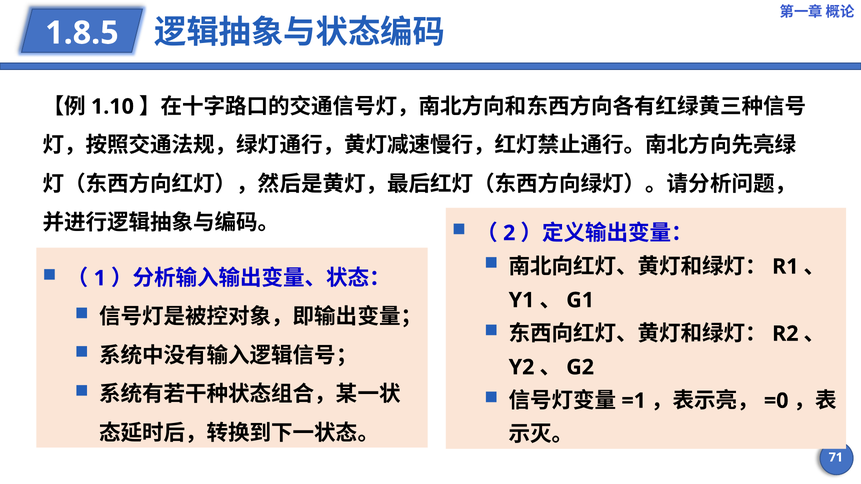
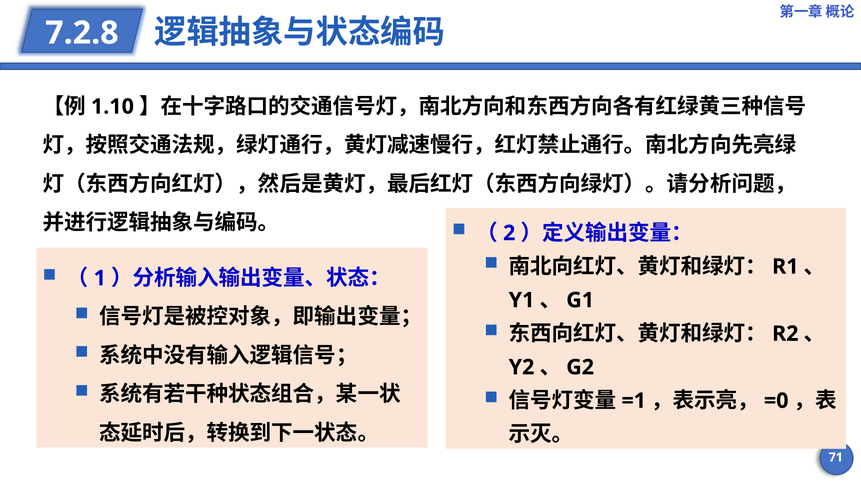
1.8.5: 1.8.5 -> 7.2.8
